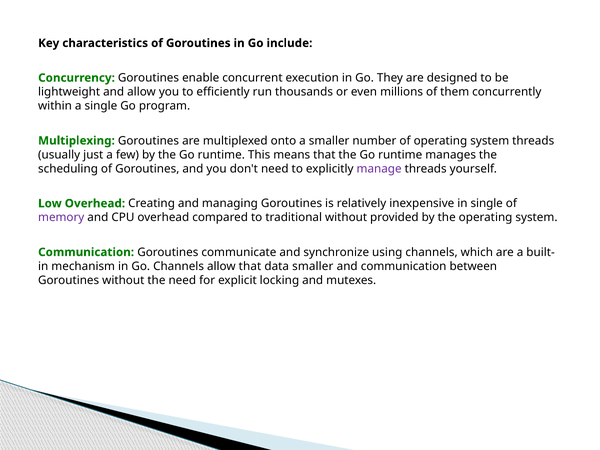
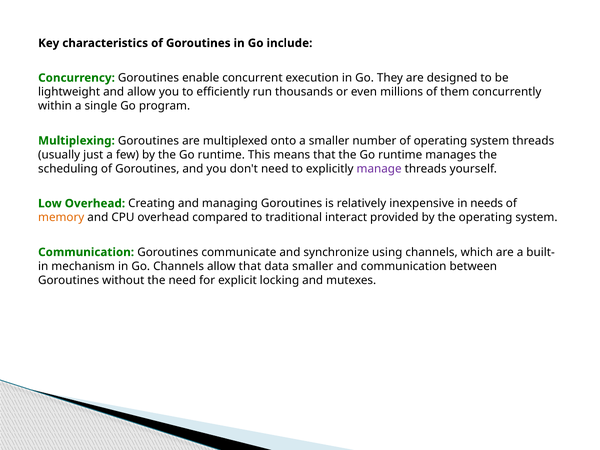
in single: single -> needs
memory colour: purple -> orange
traditional without: without -> interact
